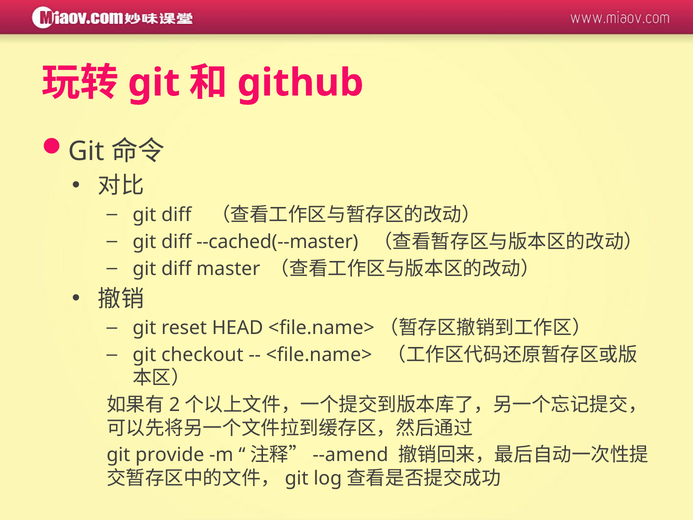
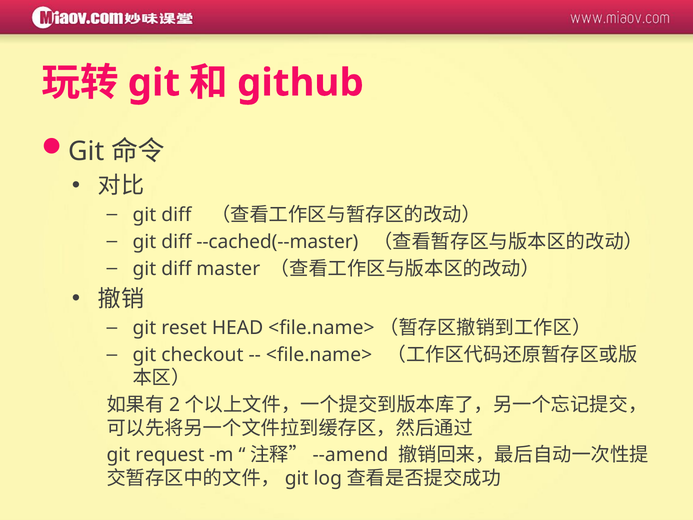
provide: provide -> request
